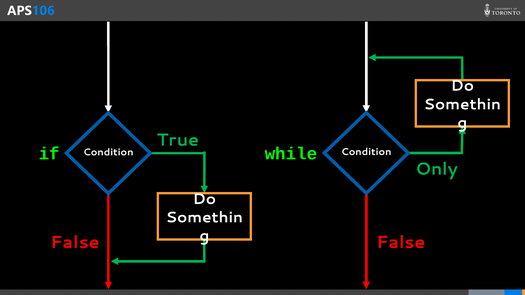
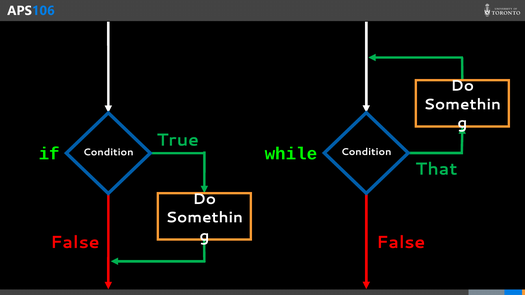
Only: Only -> That
